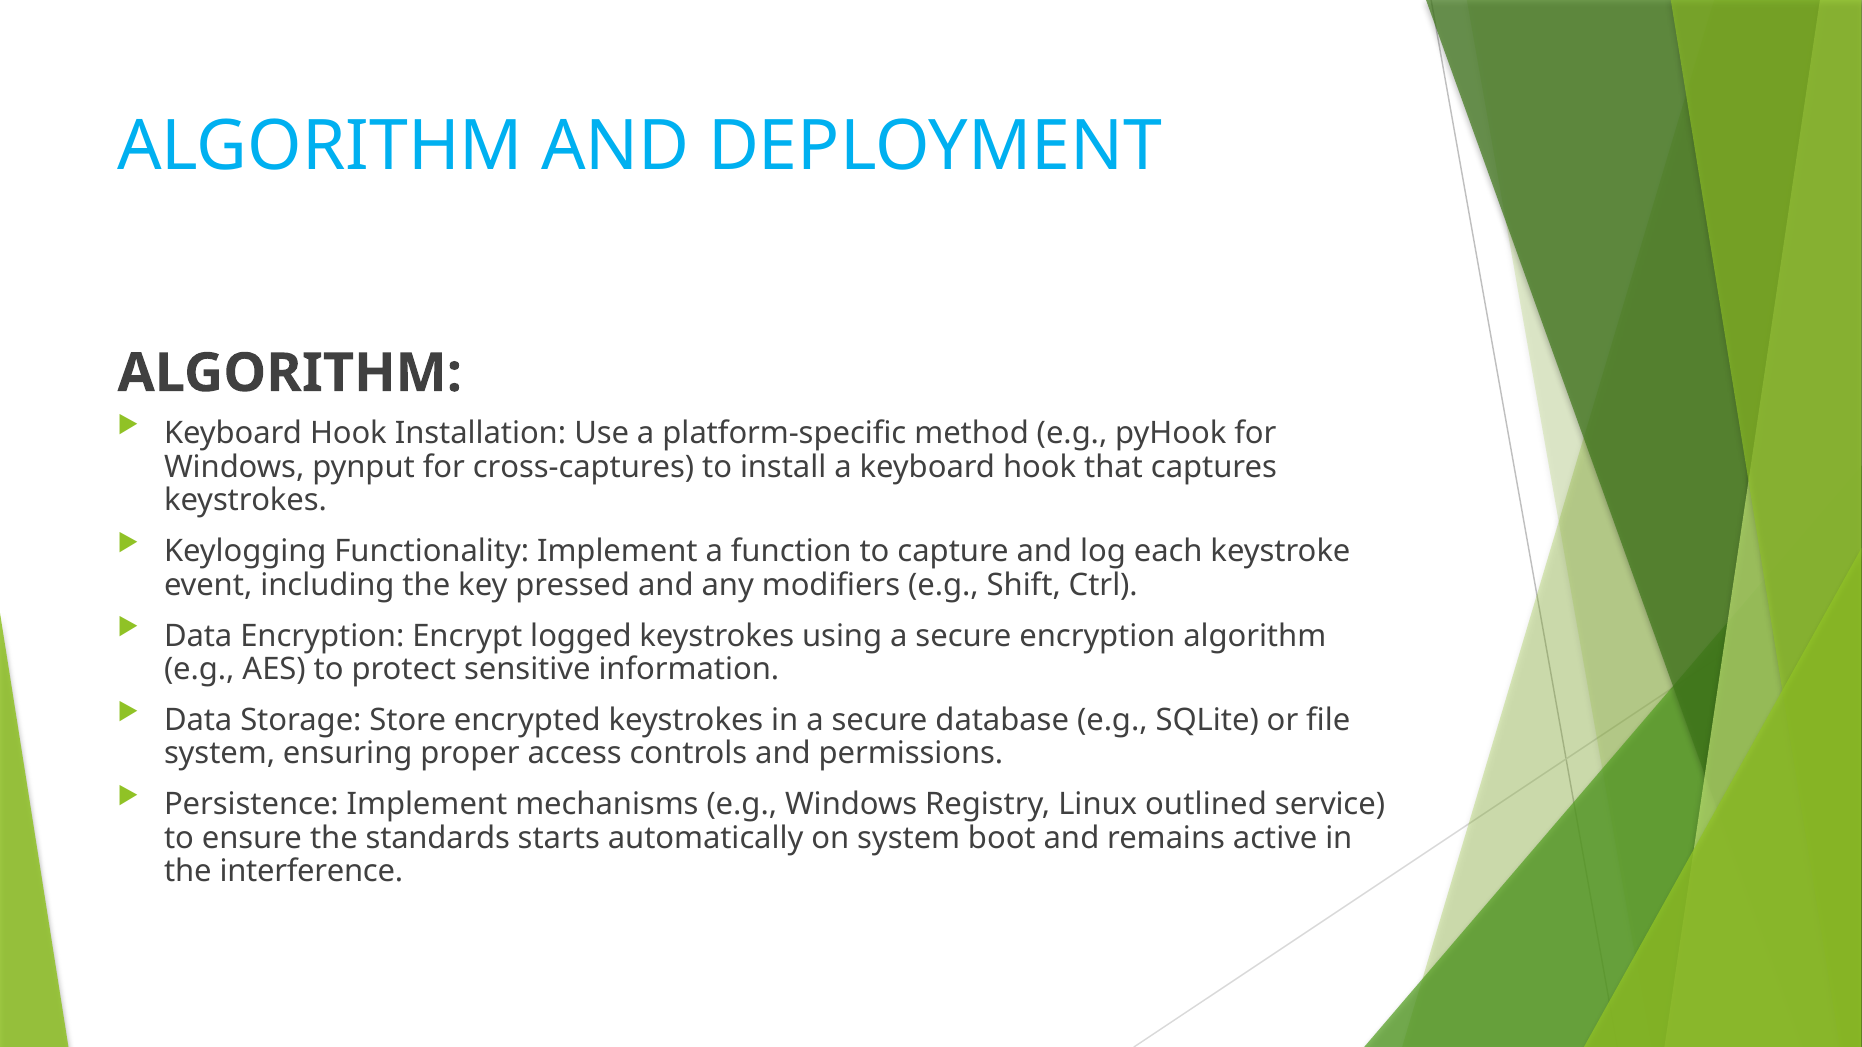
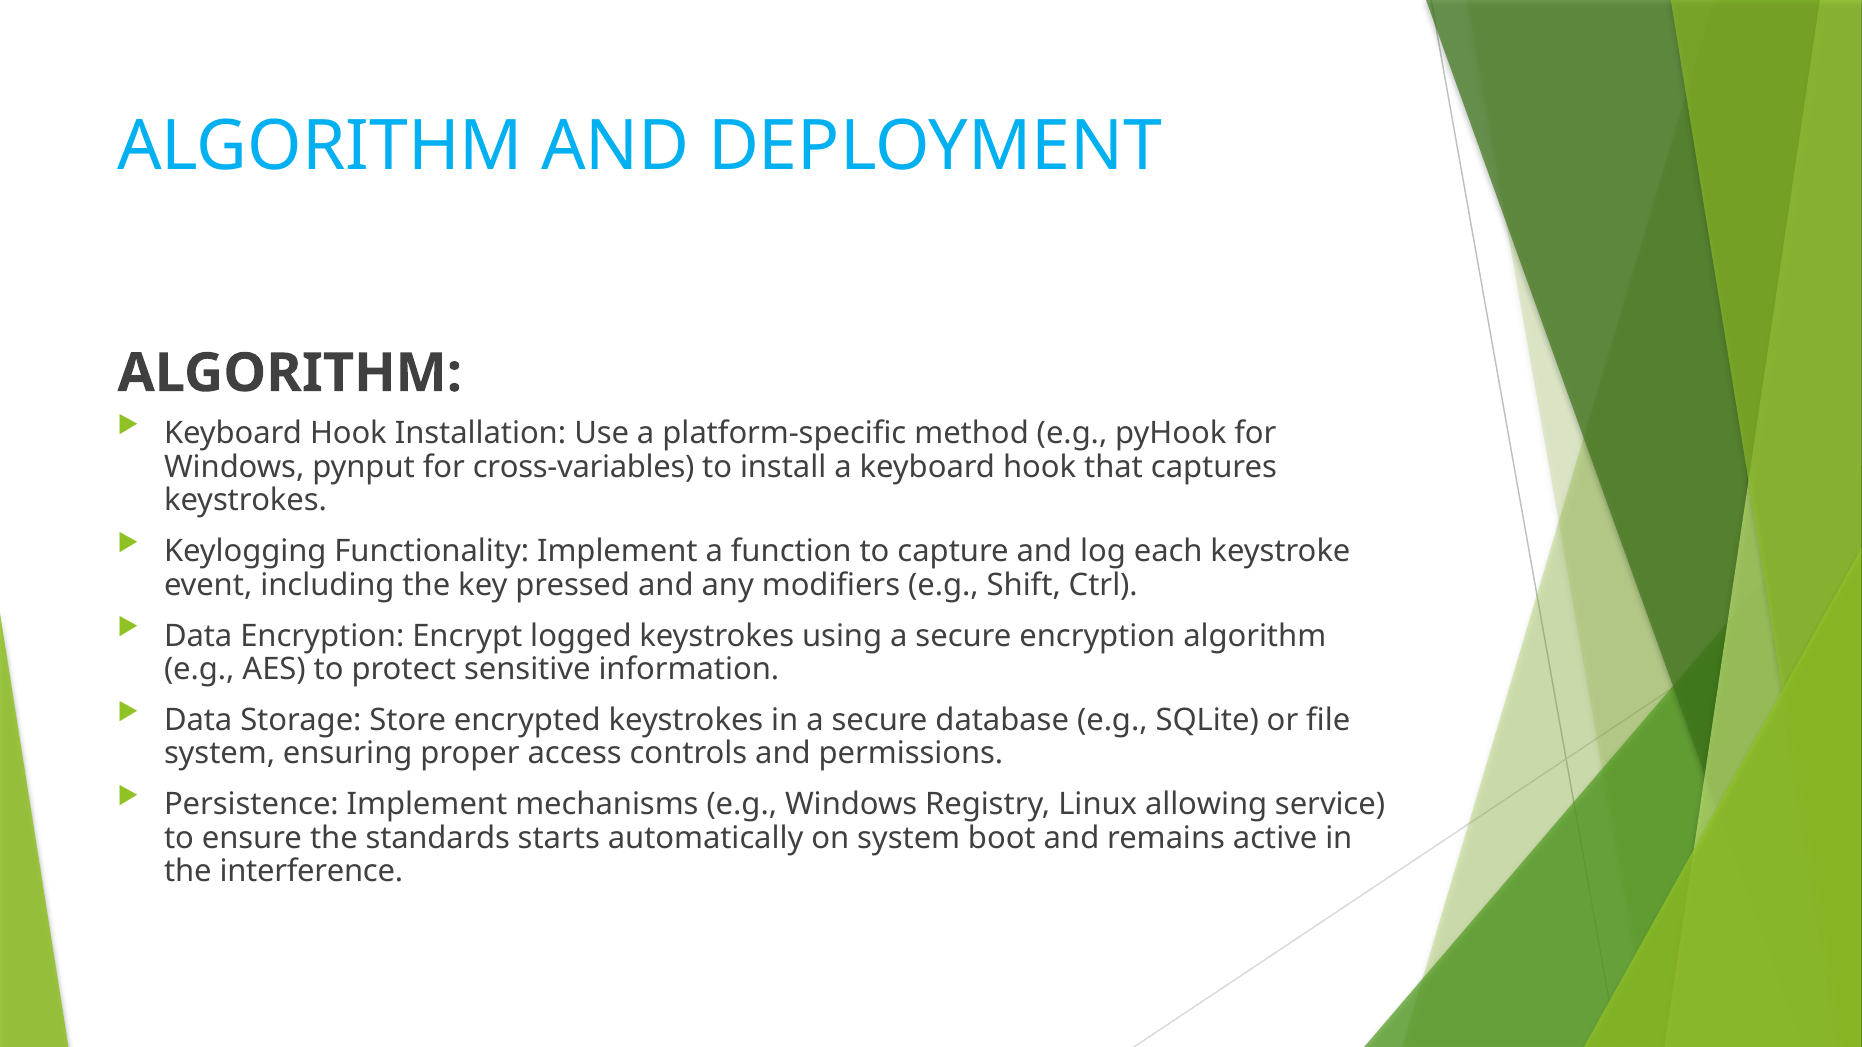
cross-captures: cross-captures -> cross-variables
outlined: outlined -> allowing
